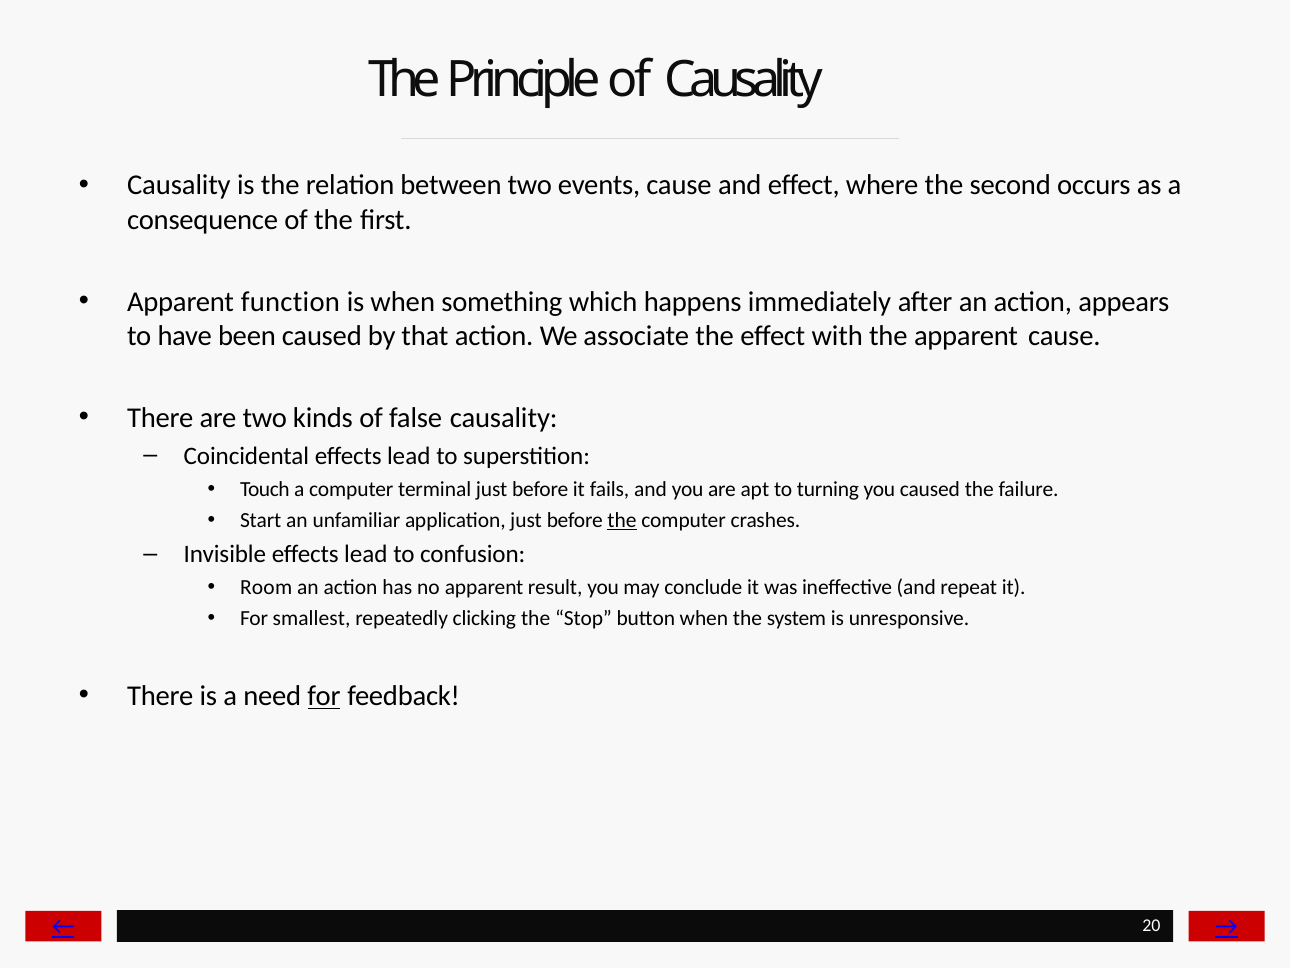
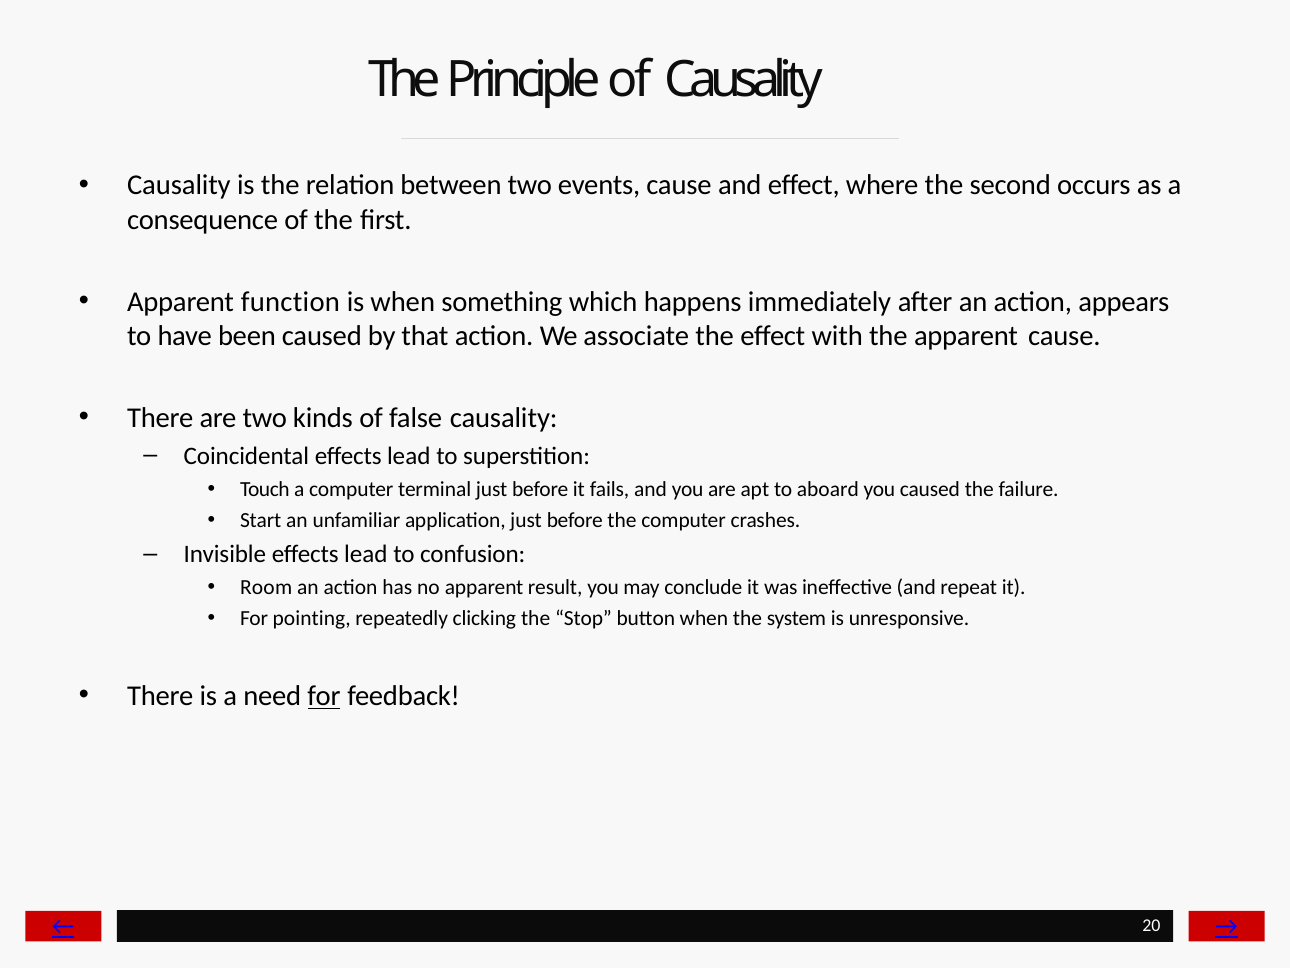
turning: turning -> aboard
the at (622, 520) underline: present -> none
smallest: smallest -> pointing
